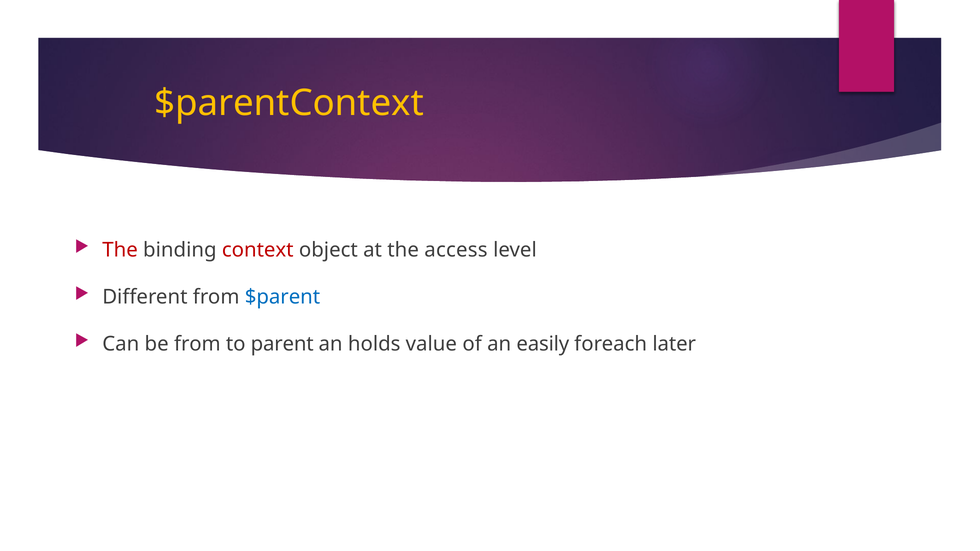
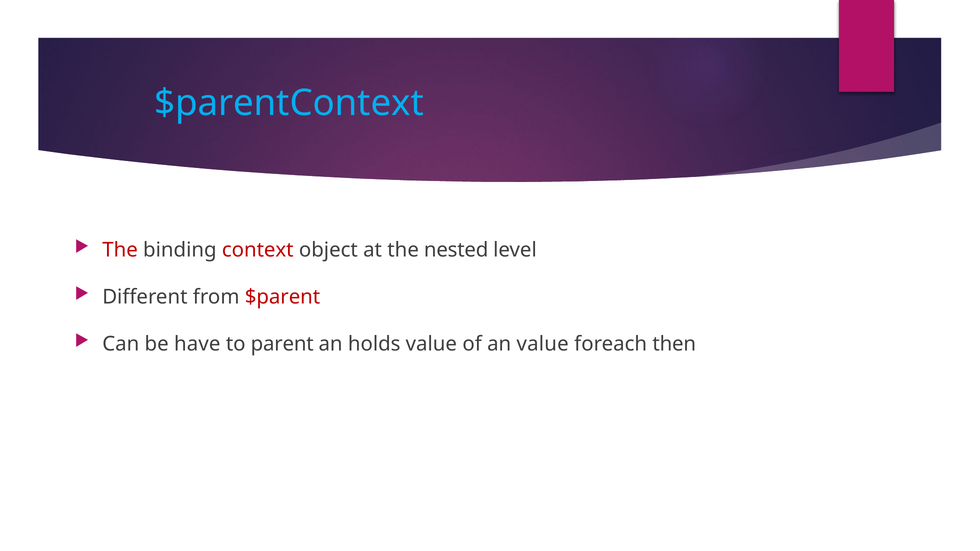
$parentContext colour: yellow -> light blue
access: access -> nested
$parent colour: blue -> red
be from: from -> have
an easily: easily -> value
later: later -> then
